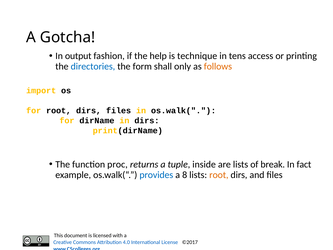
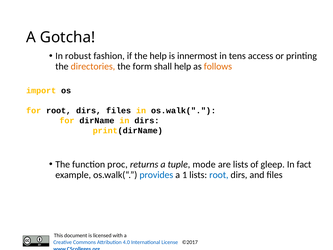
output: output -> robust
technique: technique -> innermost
directories colour: blue -> orange
shall only: only -> help
inside: inside -> mode
break: break -> gleep
8: 8 -> 1
root at (219, 175) colour: orange -> blue
